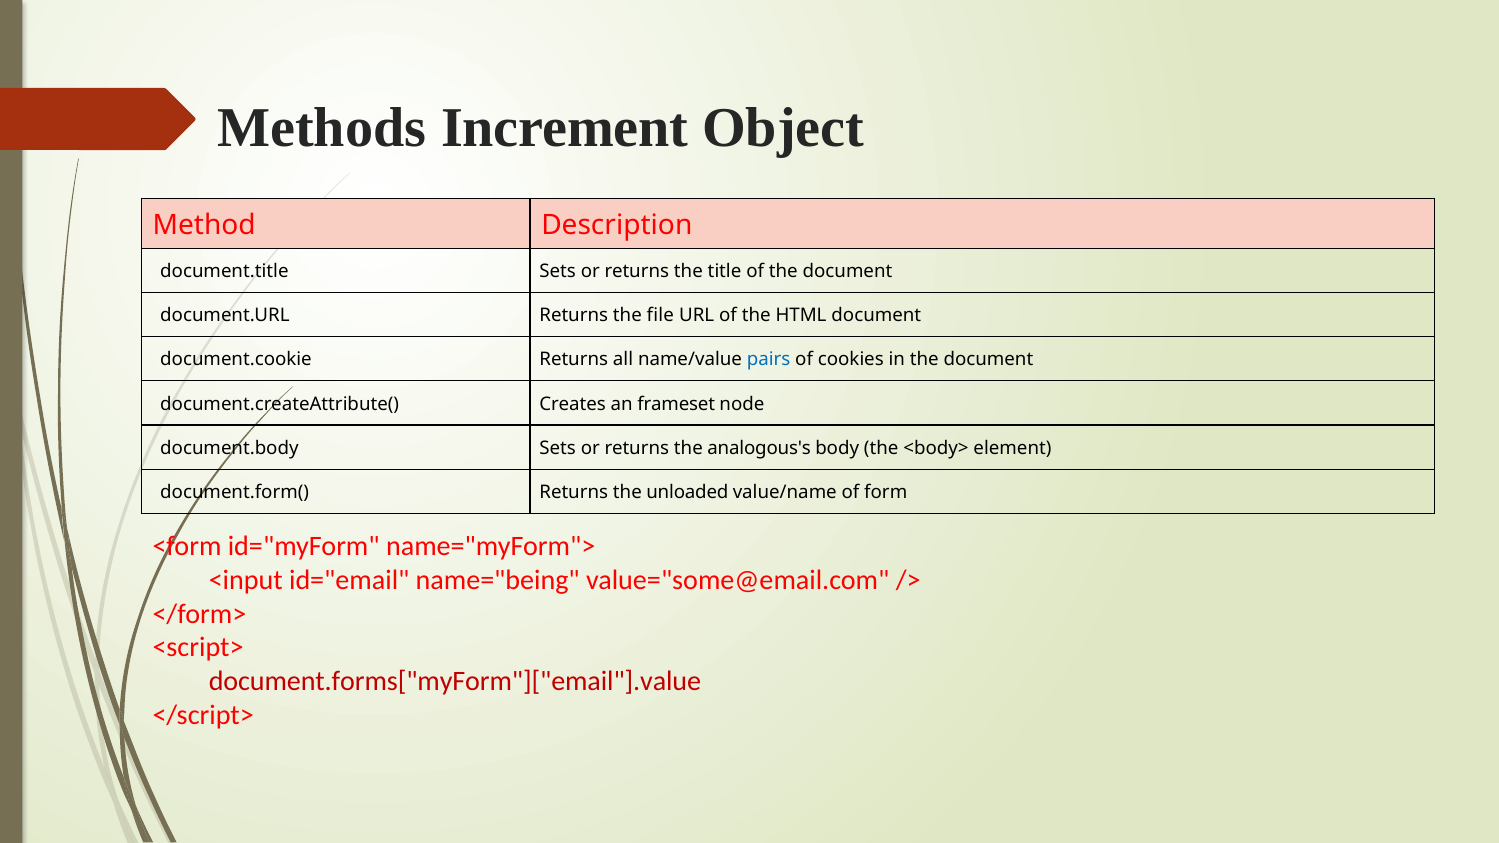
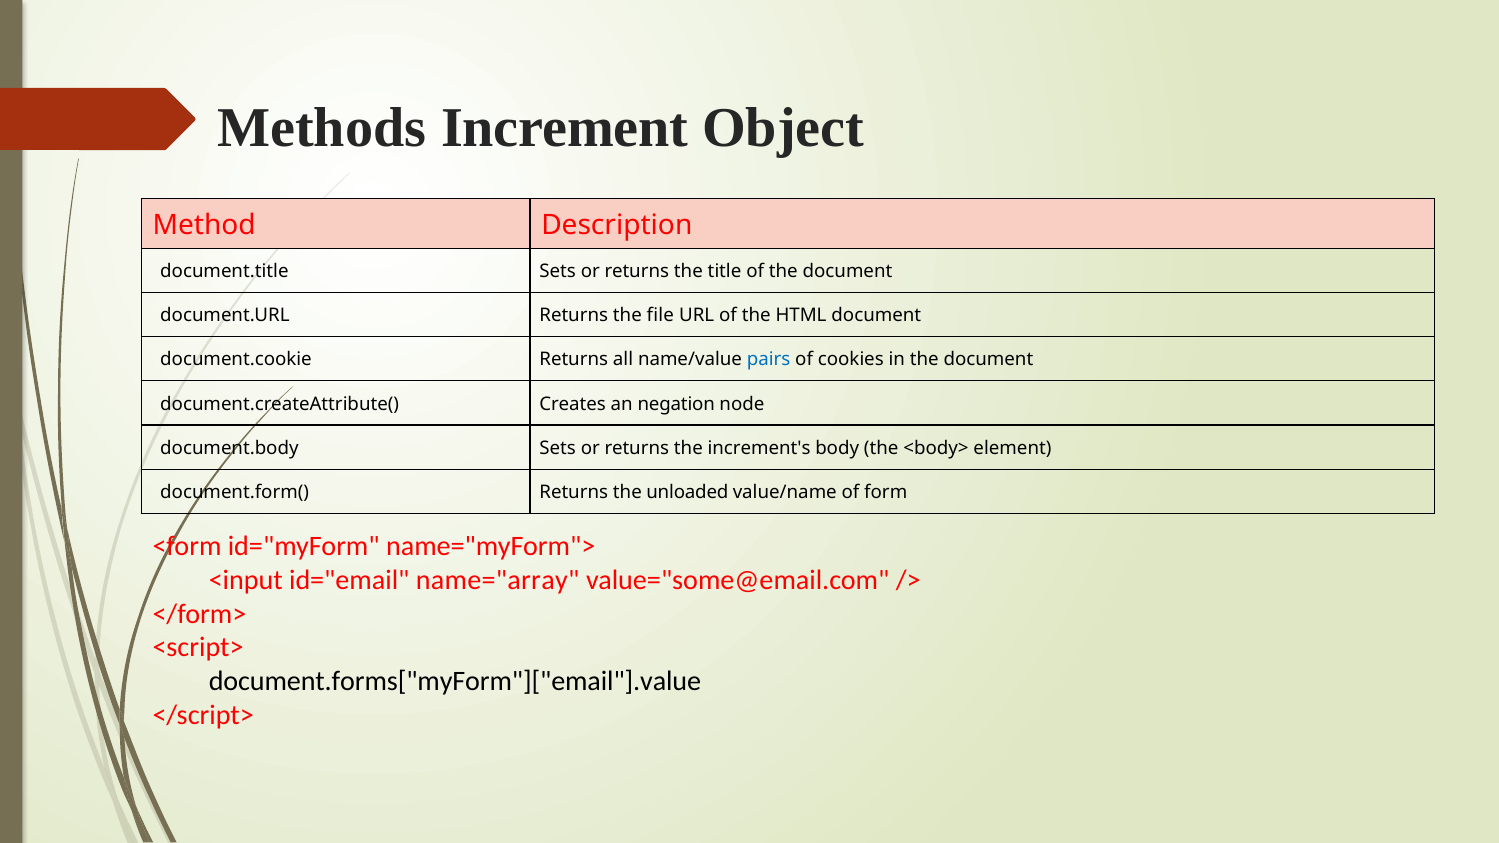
frameset: frameset -> negation
analogous's: analogous's -> increment's
name="being: name="being -> name="array
document.forms["myForm"]["email"].value colour: red -> black
